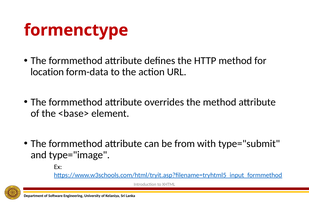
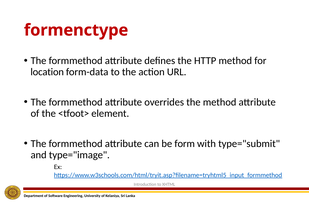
<base>: <base> -> <tfoot>
from: from -> form
